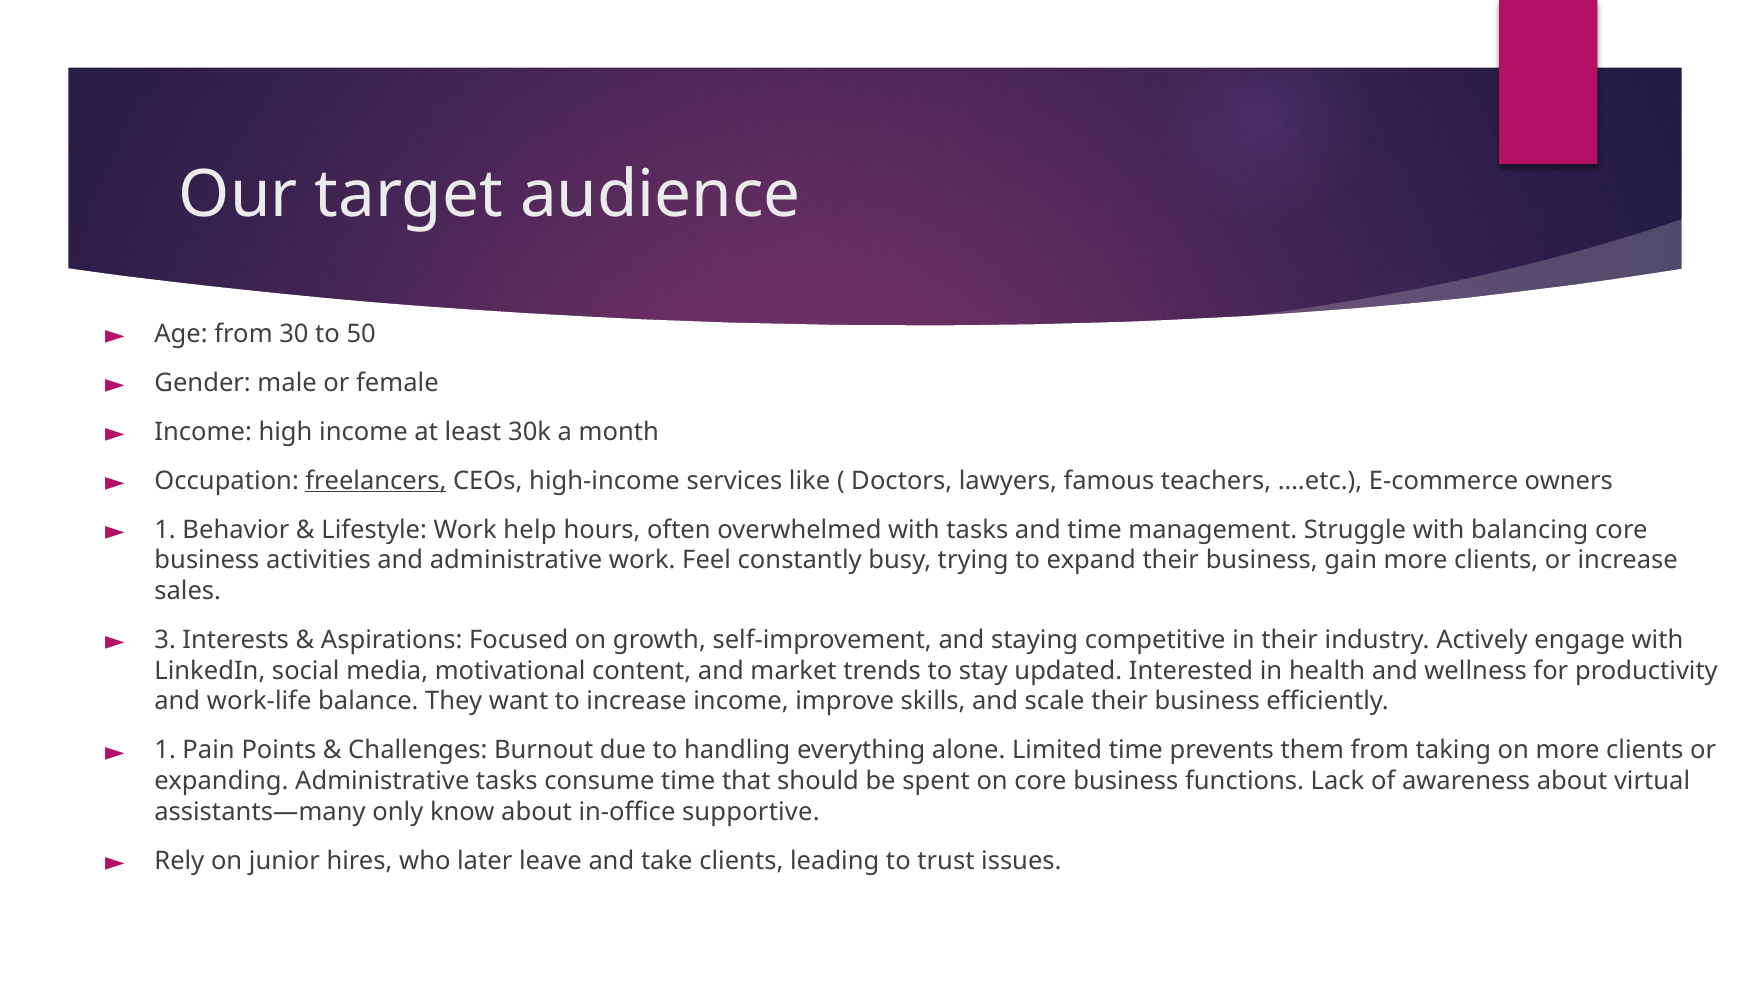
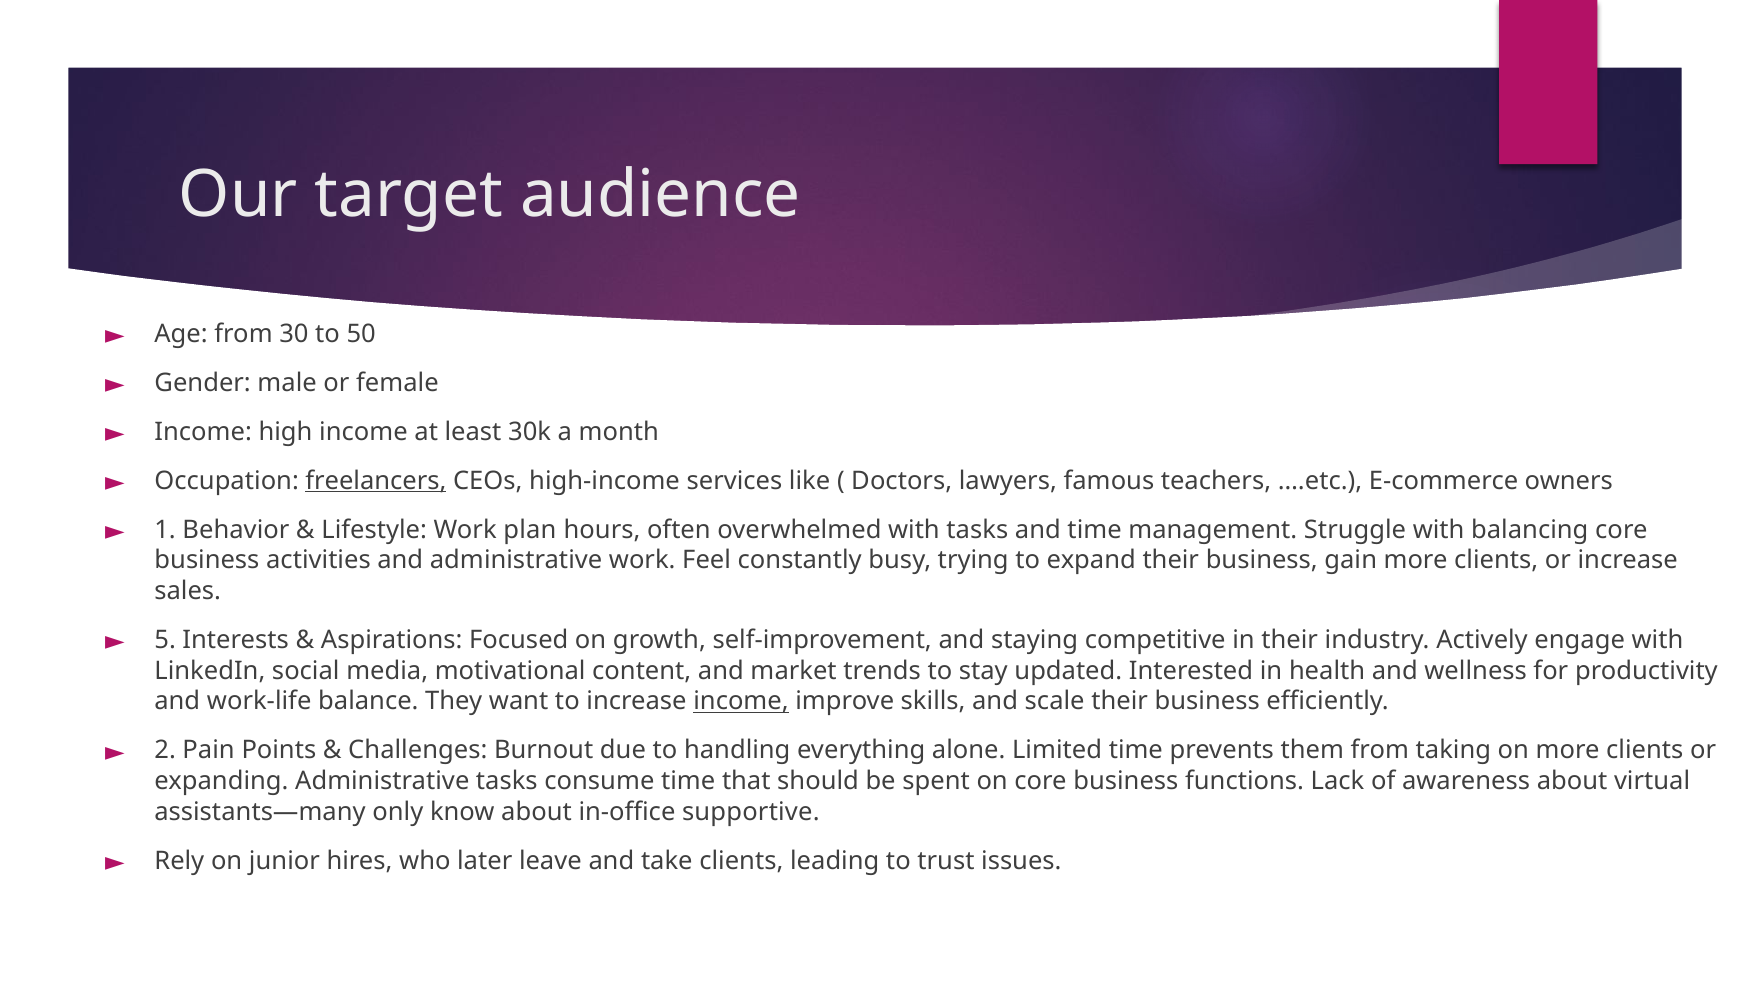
help: help -> plan
3: 3 -> 5
income at (741, 701) underline: none -> present
1 at (165, 750): 1 -> 2
